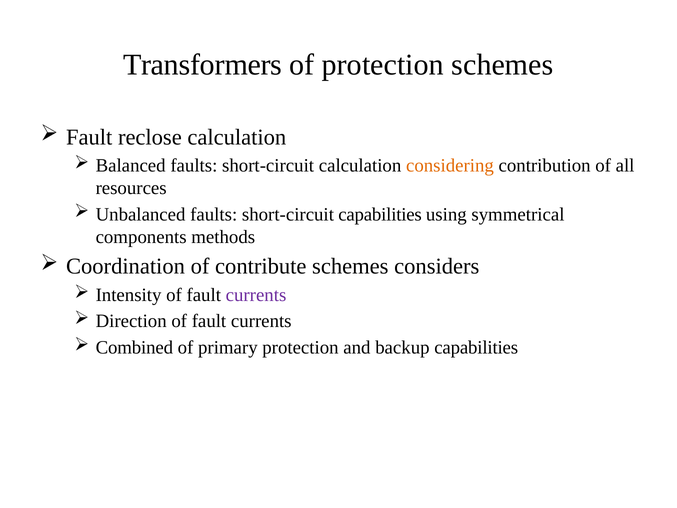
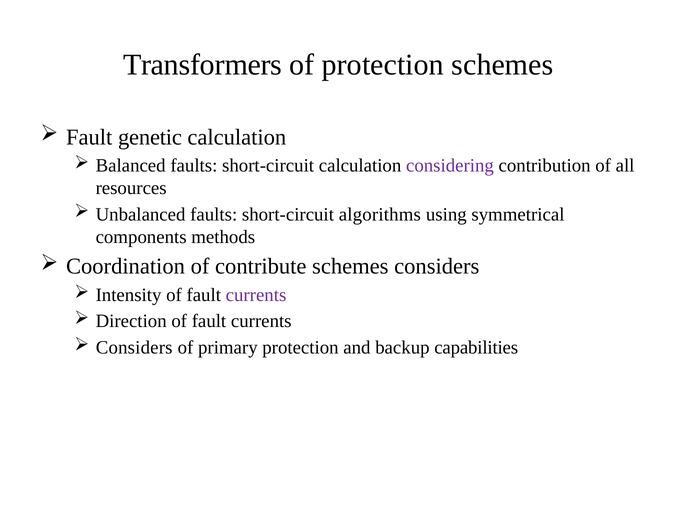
reclose: reclose -> genetic
considering colour: orange -> purple
short-circuit capabilities: capabilities -> algorithms
Combined at (134, 347): Combined -> Considers
